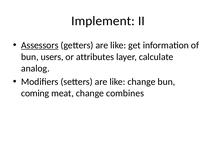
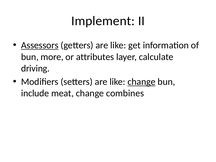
users: users -> more
analog: analog -> driving
change at (141, 82) underline: none -> present
coming: coming -> include
